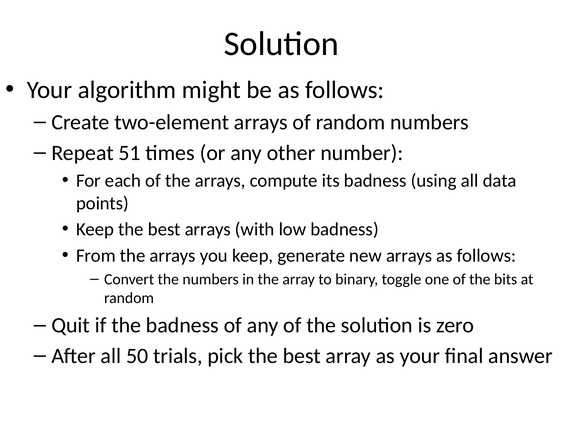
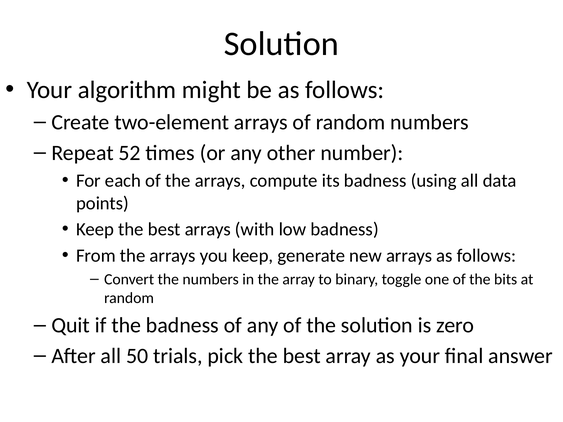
51: 51 -> 52
